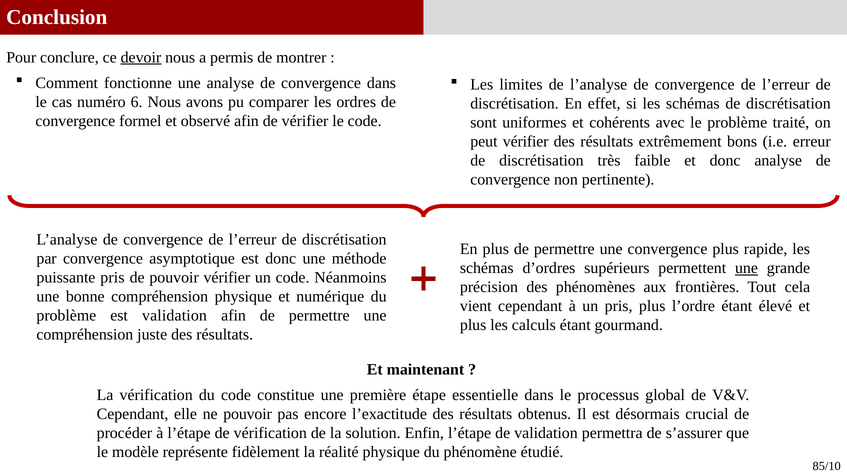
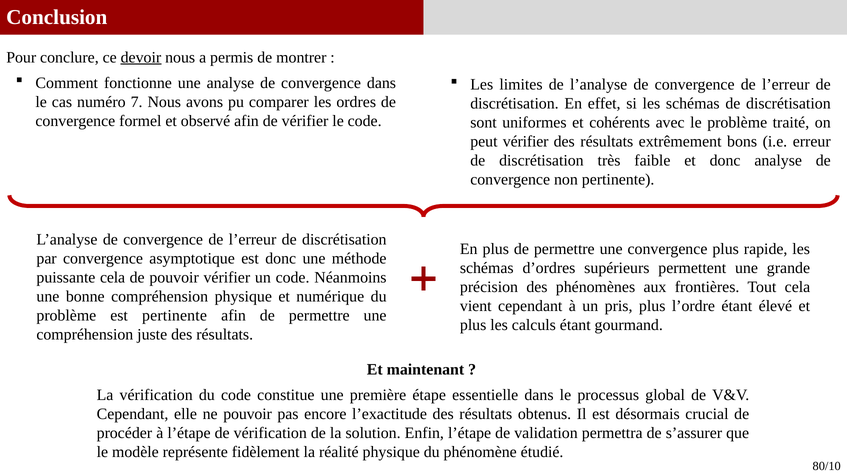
6: 6 -> 7
une at (747, 268) underline: present -> none
puissante pris: pris -> cela
est validation: validation -> pertinente
85/10: 85/10 -> 80/10
